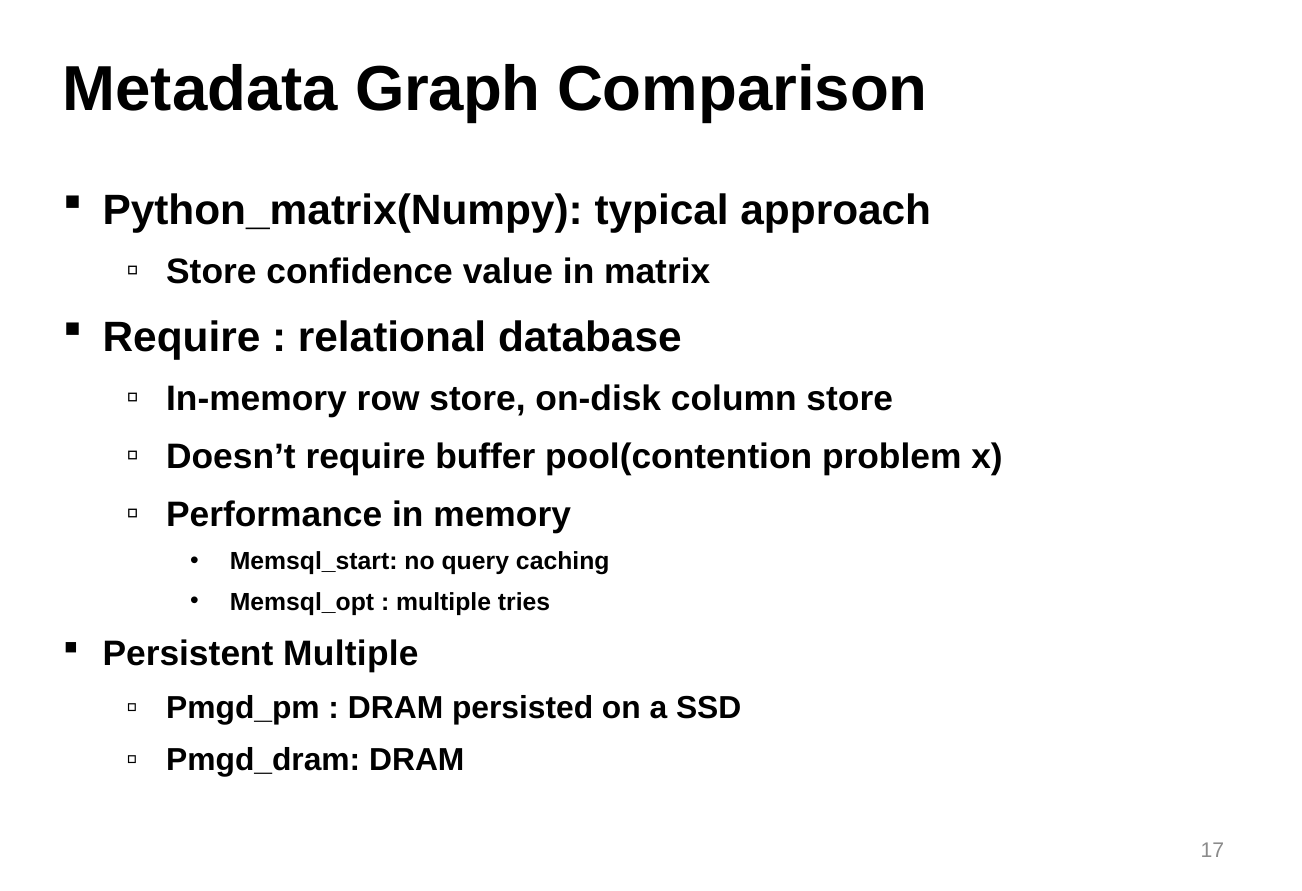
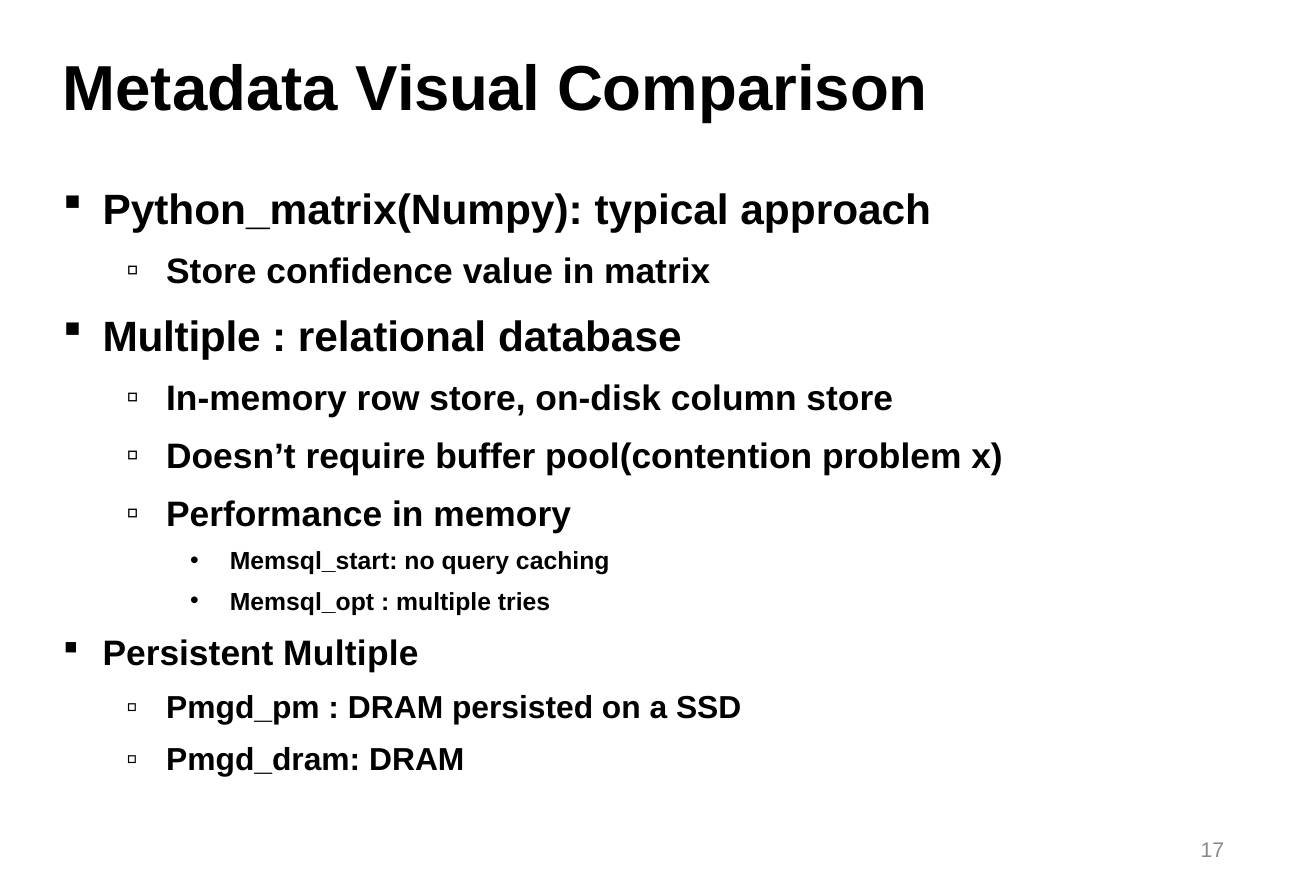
Graph: Graph -> Visual
Require at (181, 338): Require -> Multiple
